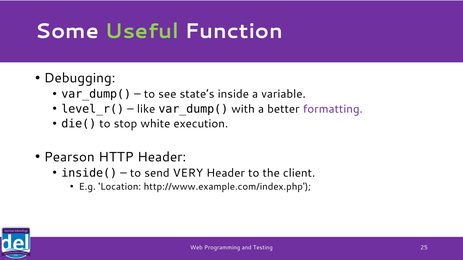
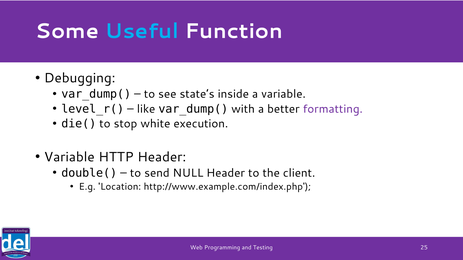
Useful colour: light green -> light blue
Pearson at (69, 157): Pearson -> Variable
inside(: inside( -> double(
VERY: VERY -> NULL
